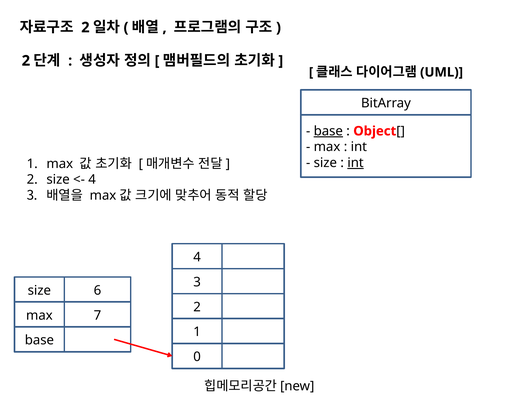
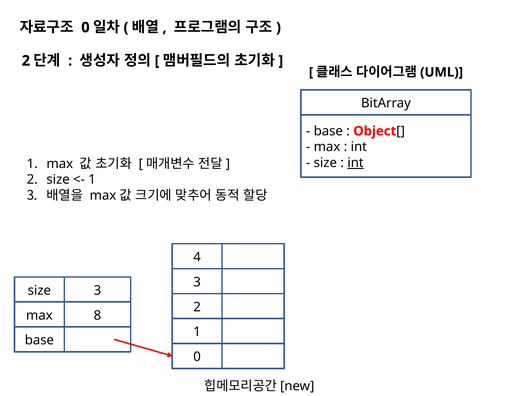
2 at (85, 27): 2 -> 0
base at (328, 131) underline: present -> none
4 at (92, 179): 4 -> 1
size 6: 6 -> 3
7: 7 -> 8
